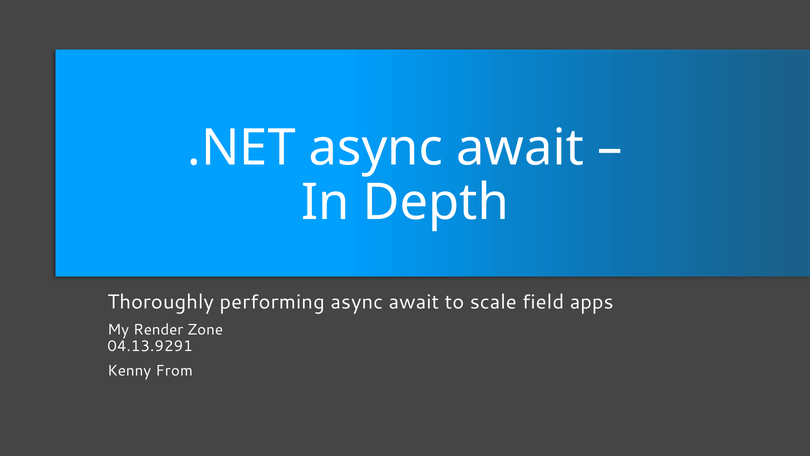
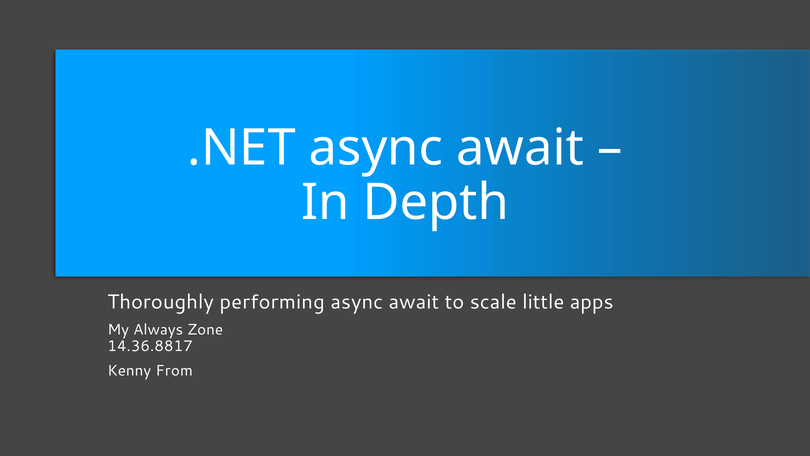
field: field -> little
Render: Render -> Always
04.13.9291: 04.13.9291 -> 14.36.8817
